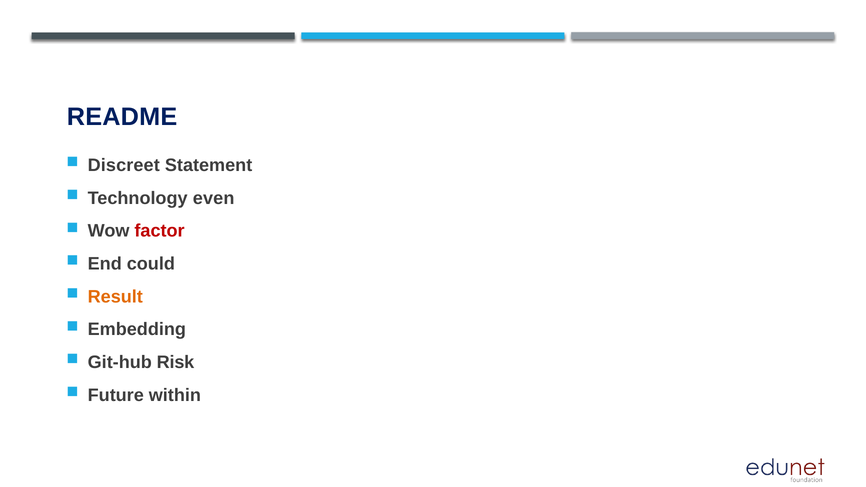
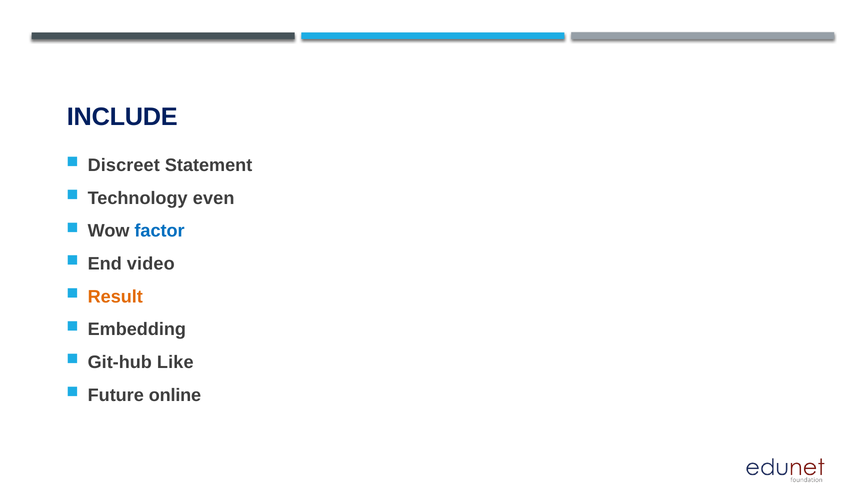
README: README -> INCLUDE
factor colour: red -> blue
could: could -> video
Risk: Risk -> Like
within: within -> online
